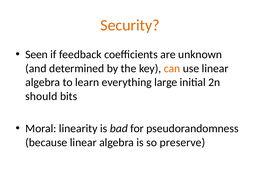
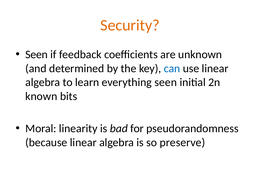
can colour: orange -> blue
everything large: large -> seen
should: should -> known
